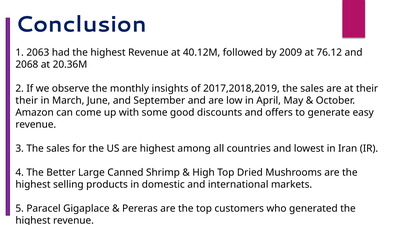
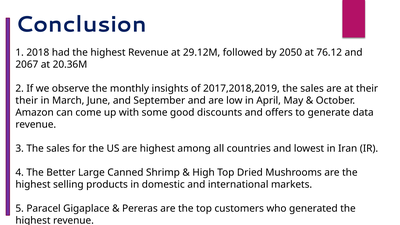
2063: 2063 -> 2018
40.12M: 40.12M -> 29.12M
2009: 2009 -> 2050
2068: 2068 -> 2067
easy: easy -> data
